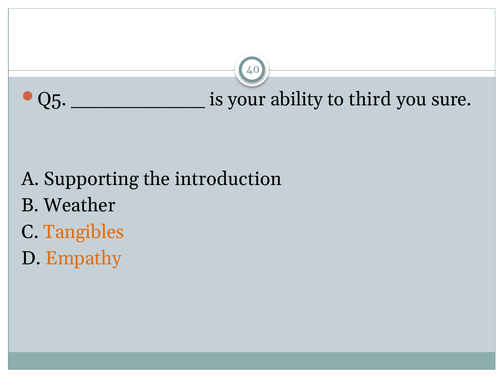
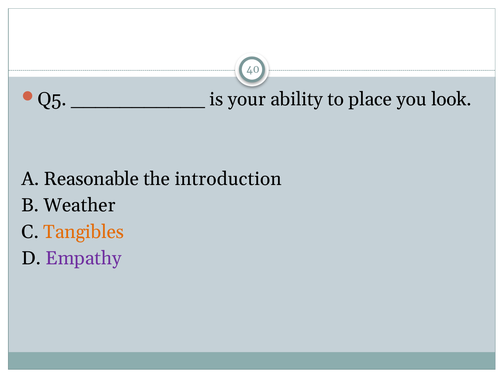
third: third -> place
sure: sure -> look
Supporting: Supporting -> Reasonable
Empathy colour: orange -> purple
